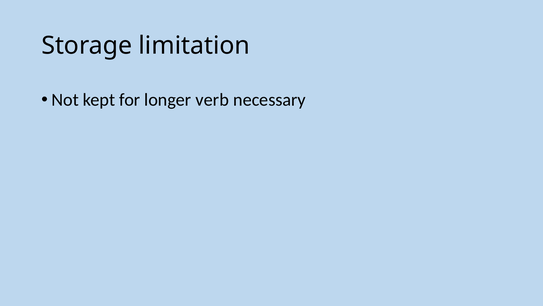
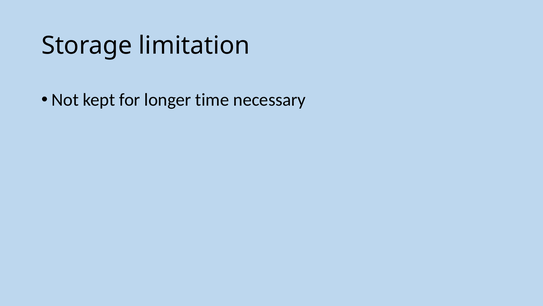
verb: verb -> time
